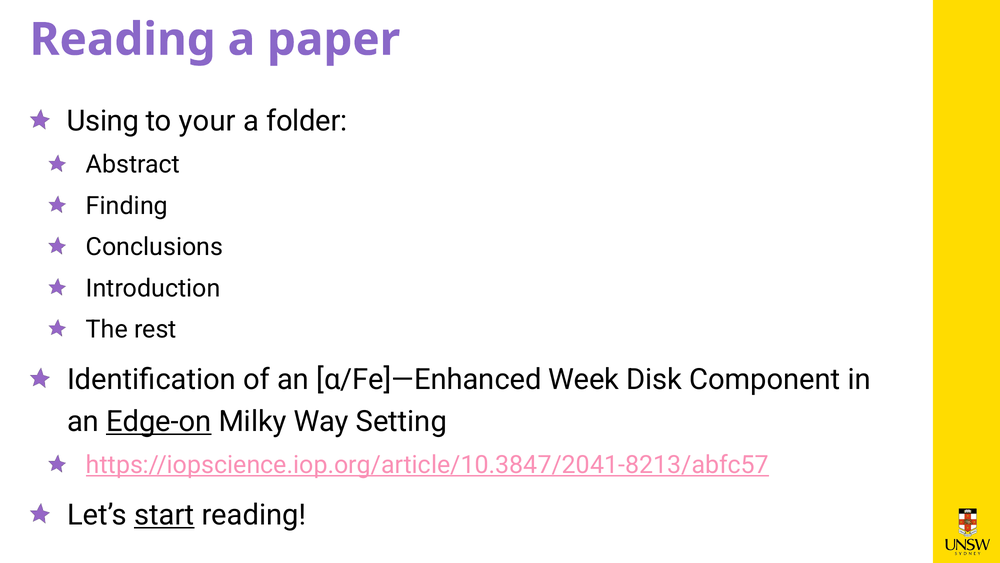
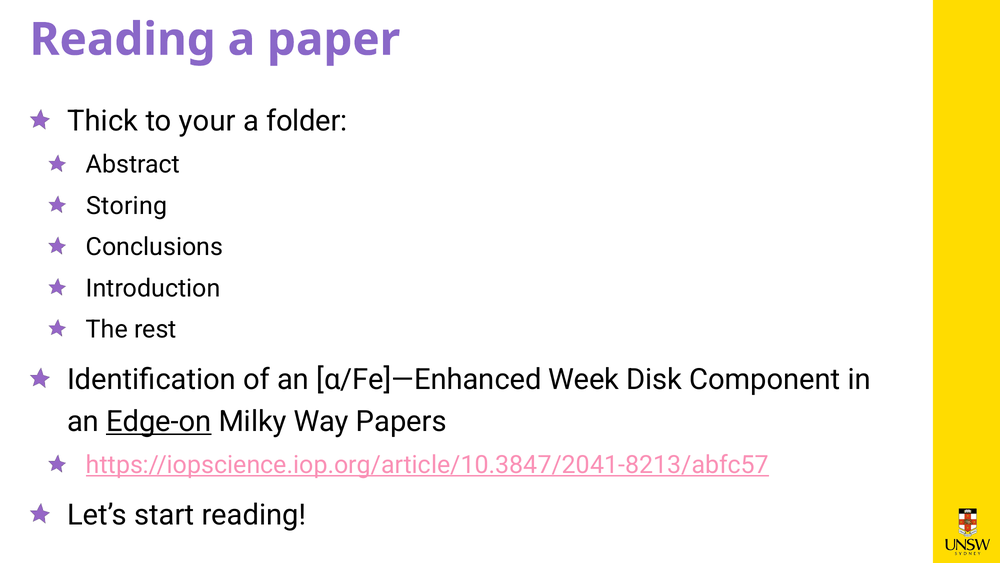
Using: Using -> Thick
Finding: Finding -> Storing
Setting: Setting -> Papers
start underline: present -> none
